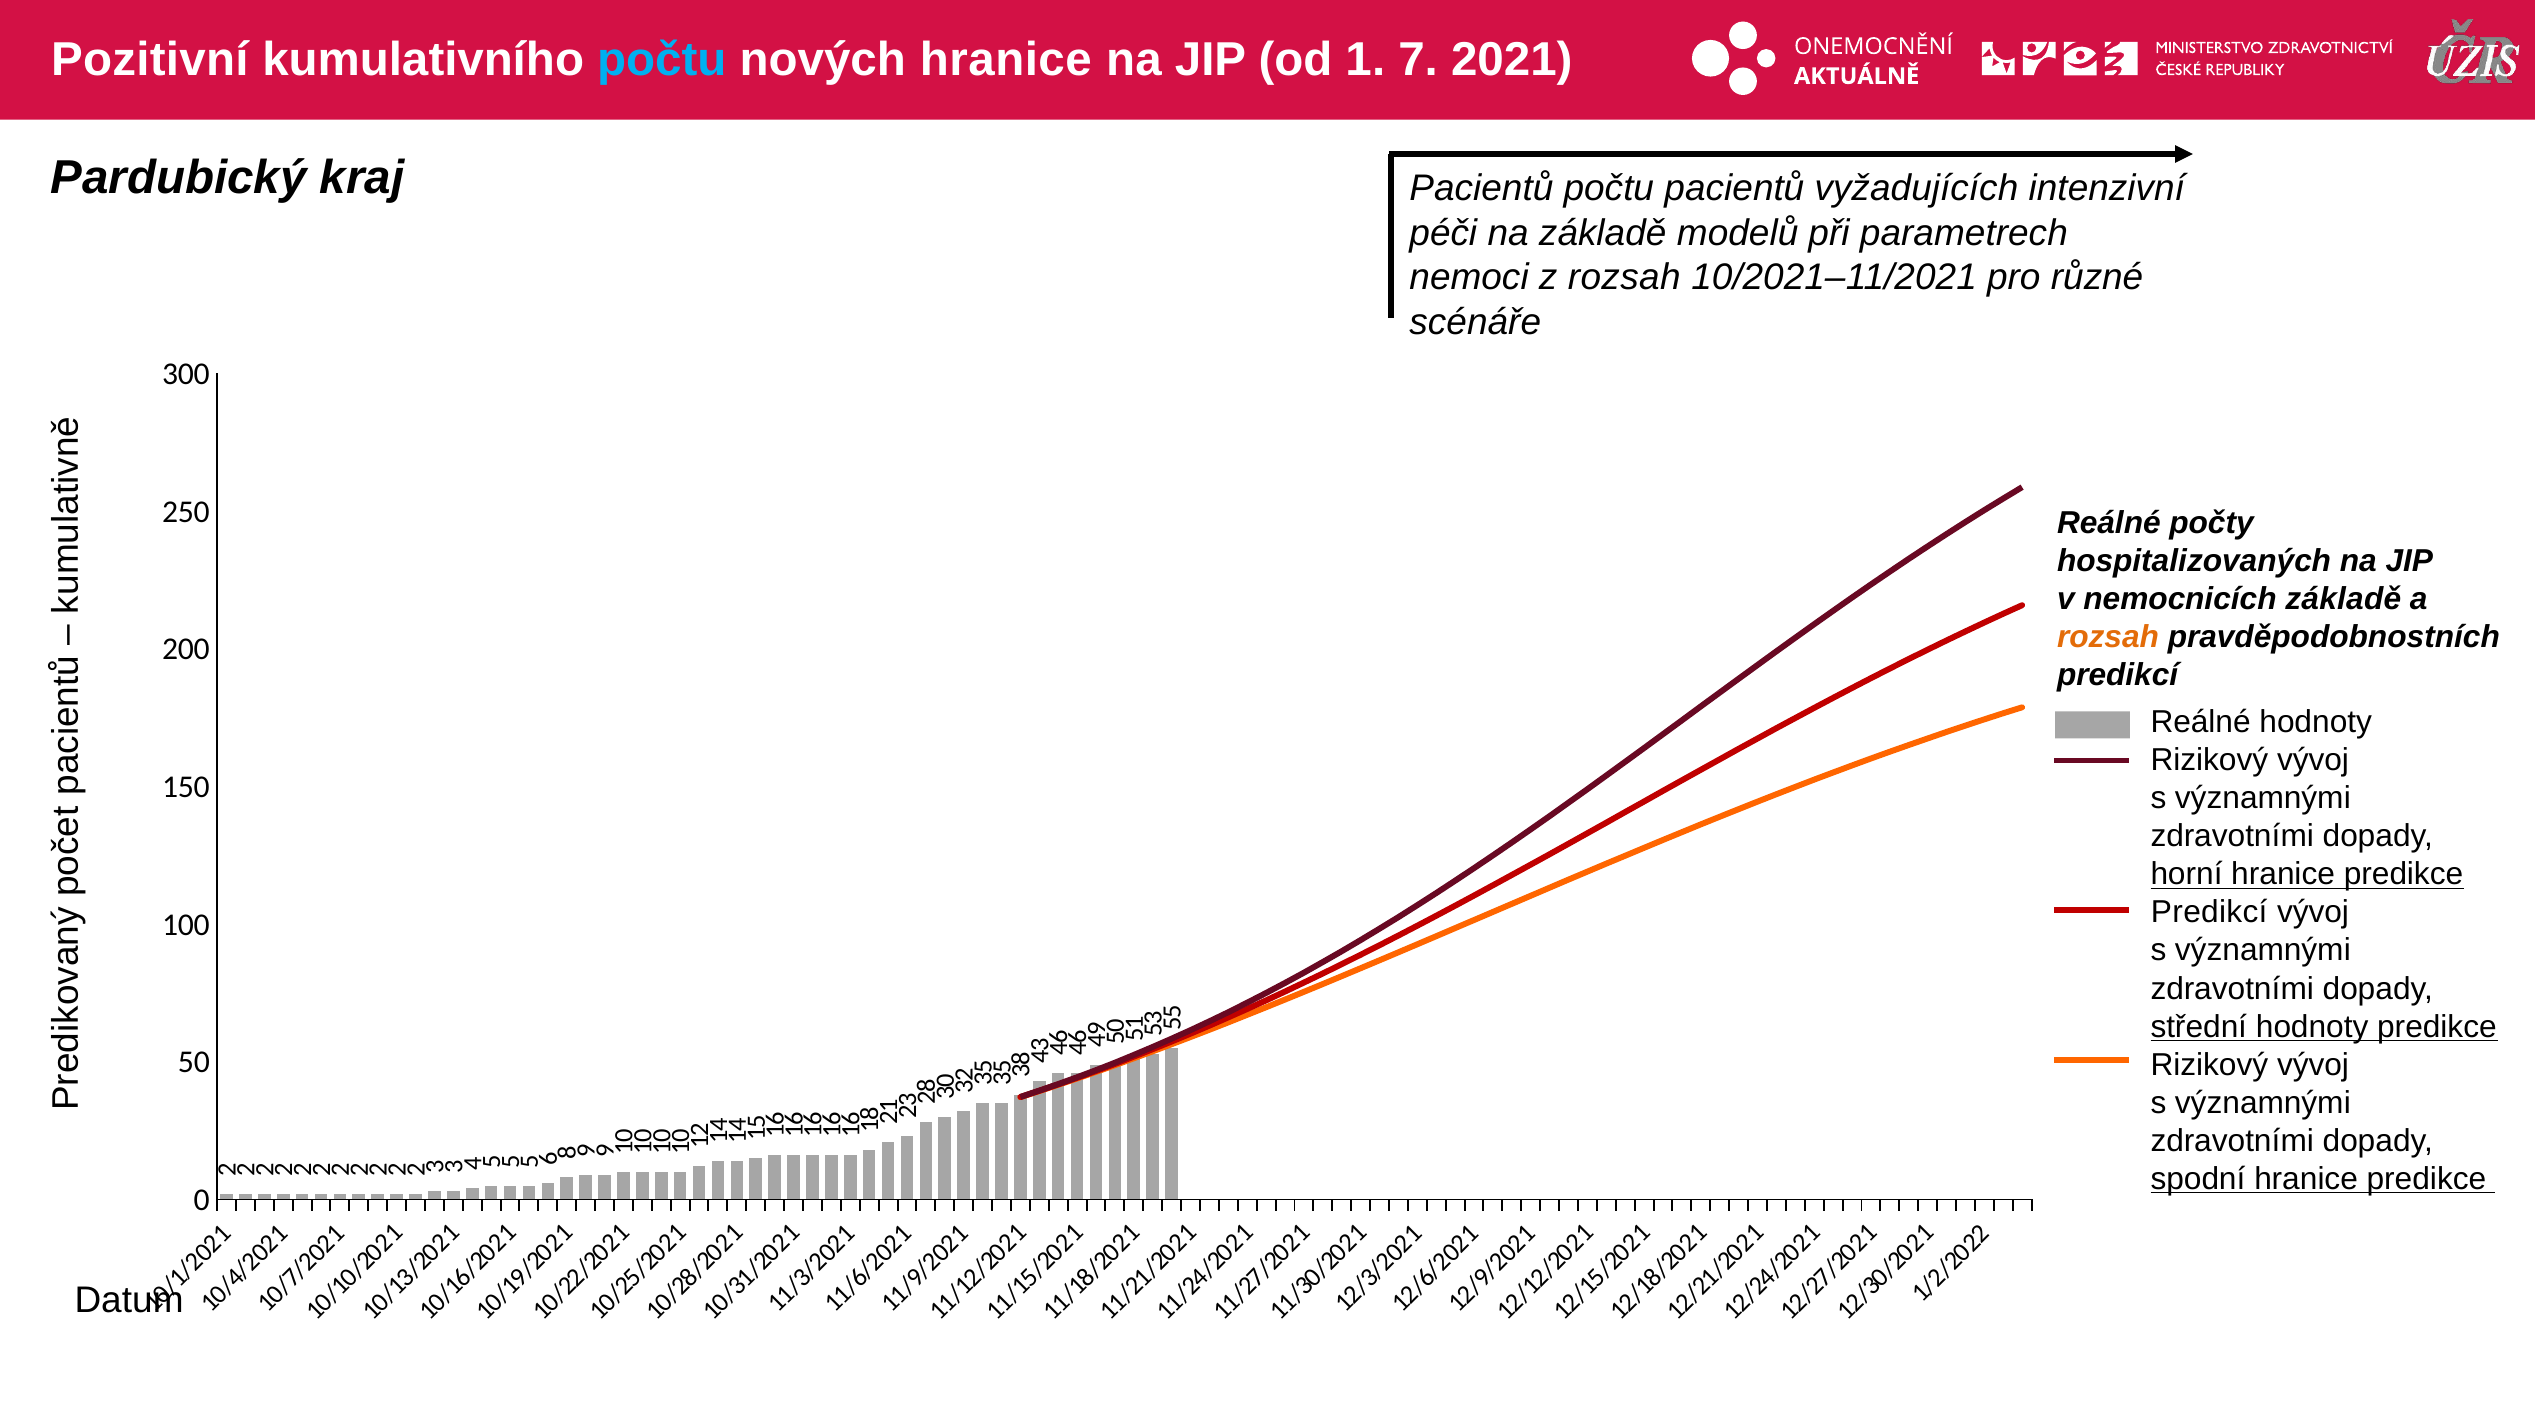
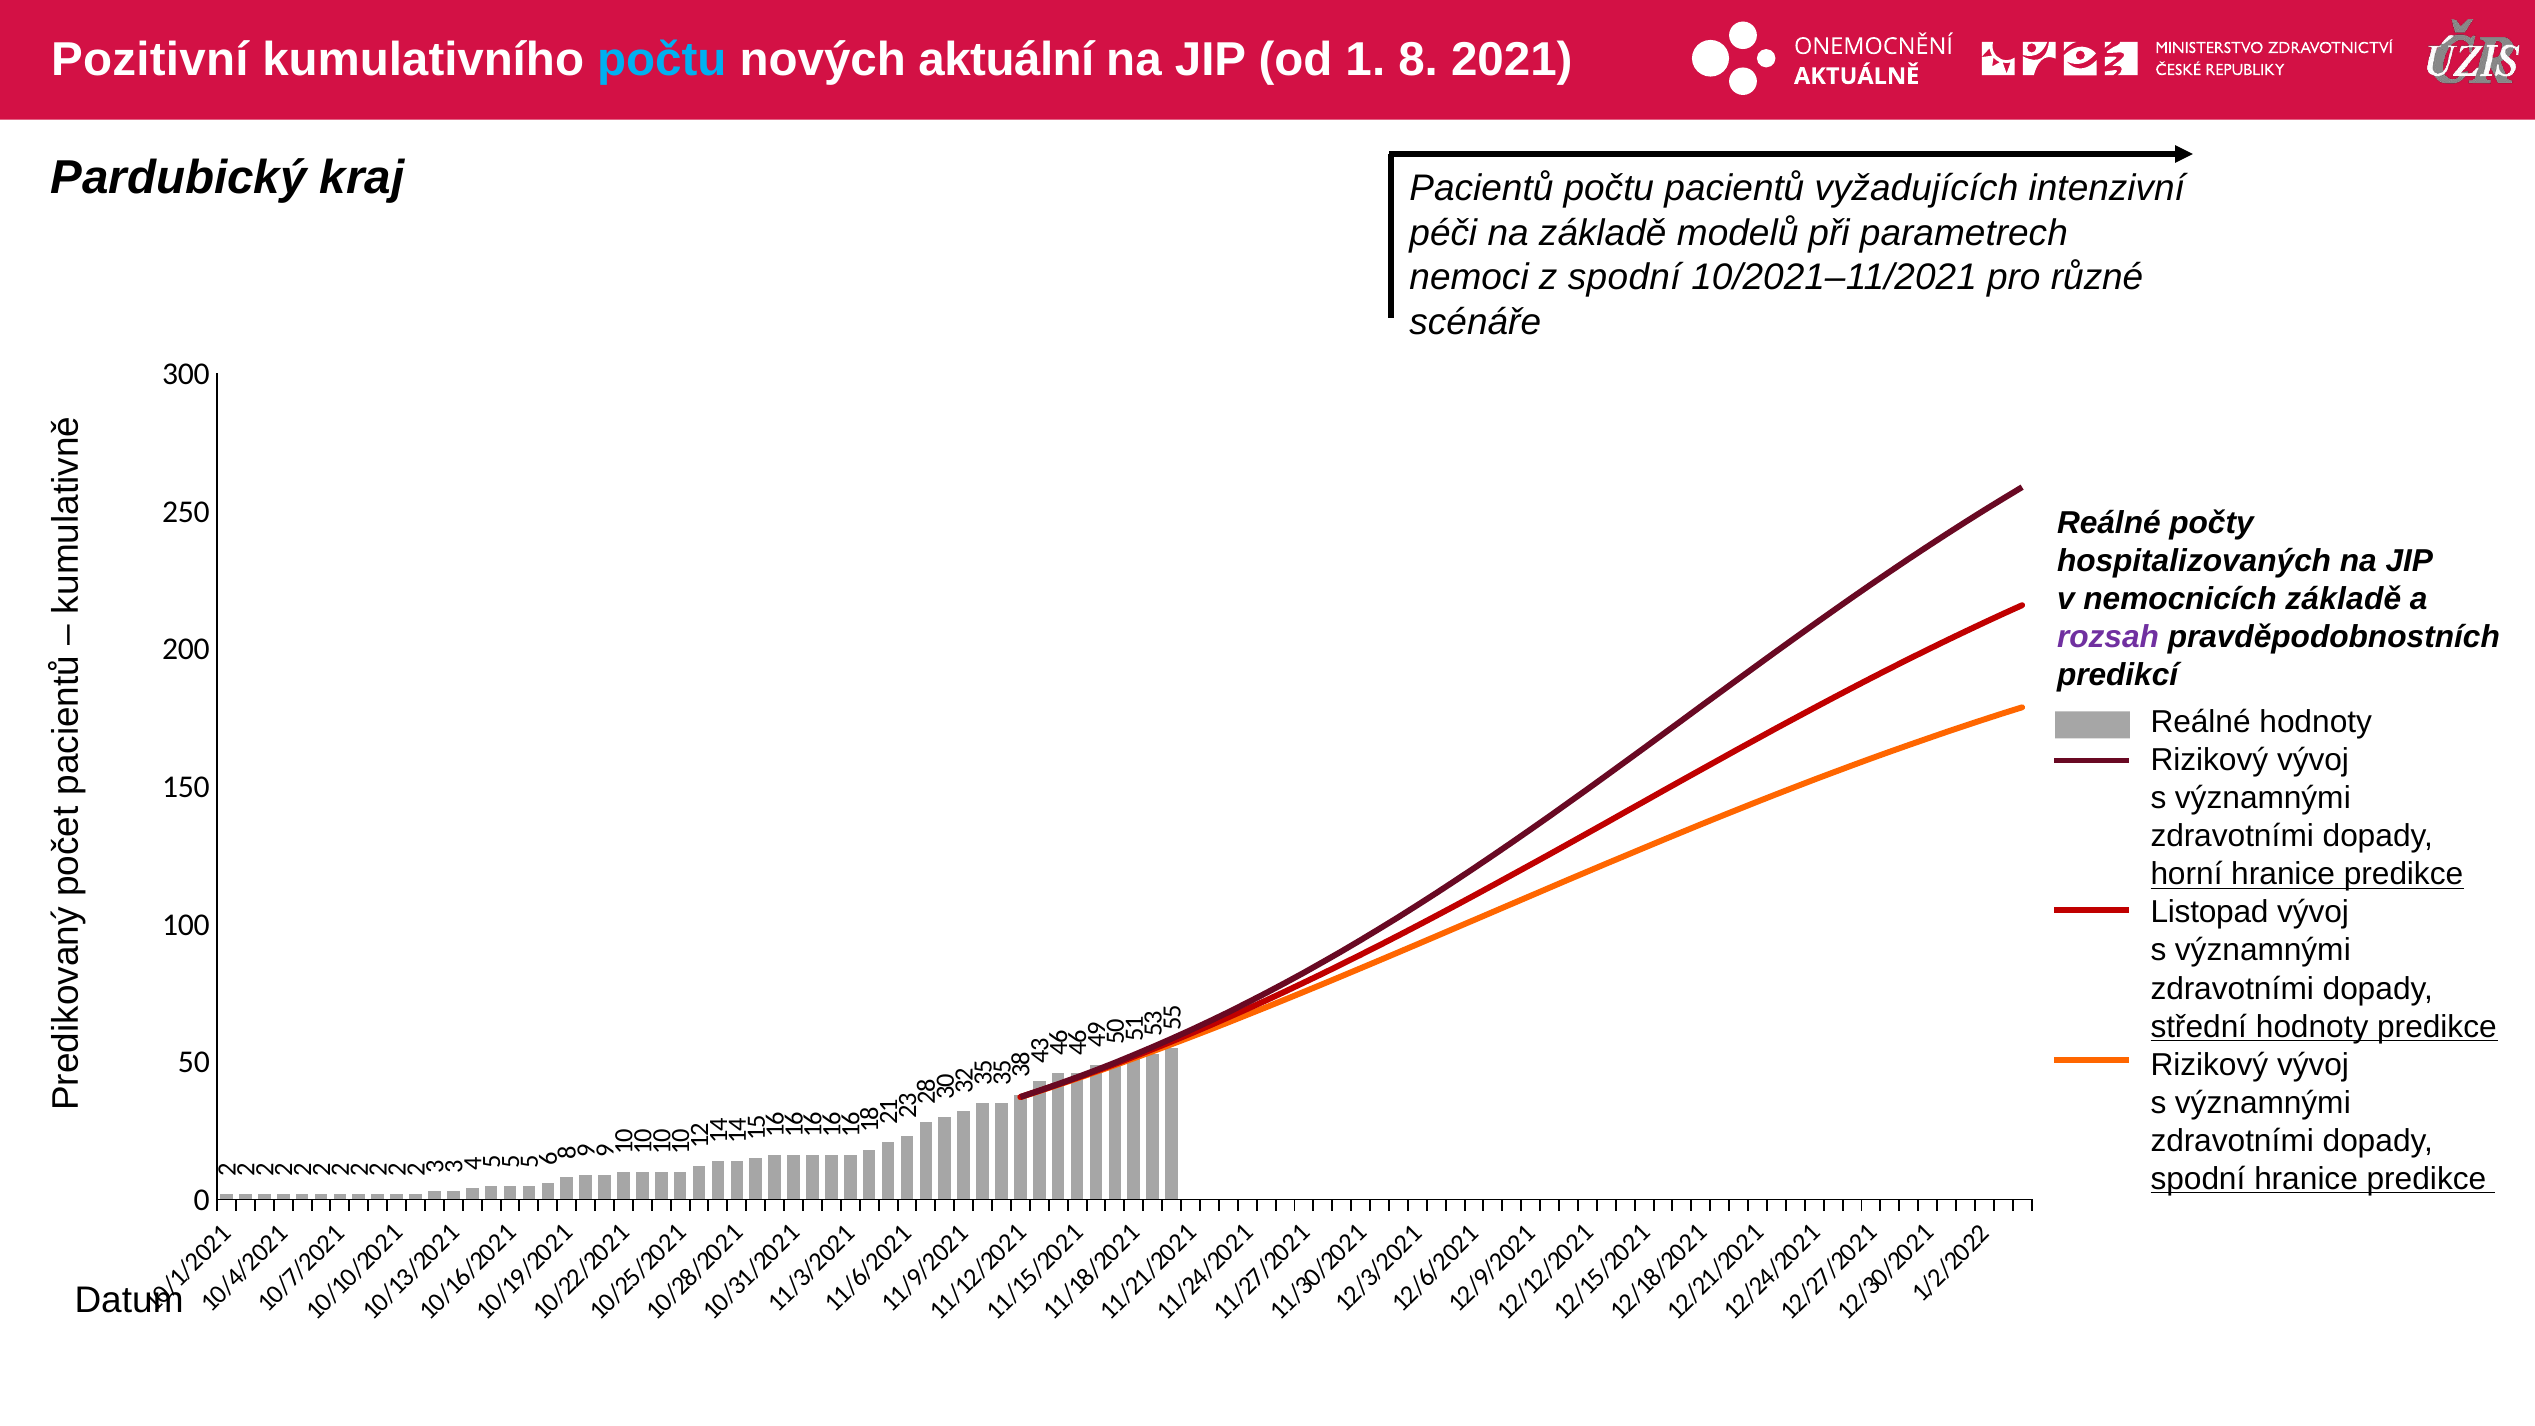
nových hranice: hranice -> aktuální
od 1 7: 7 -> 8
z rozsah: rozsah -> spodní
rozsah at (2108, 637) colour: orange -> purple
Predikcí at (2209, 912): Predikcí -> Listopad
